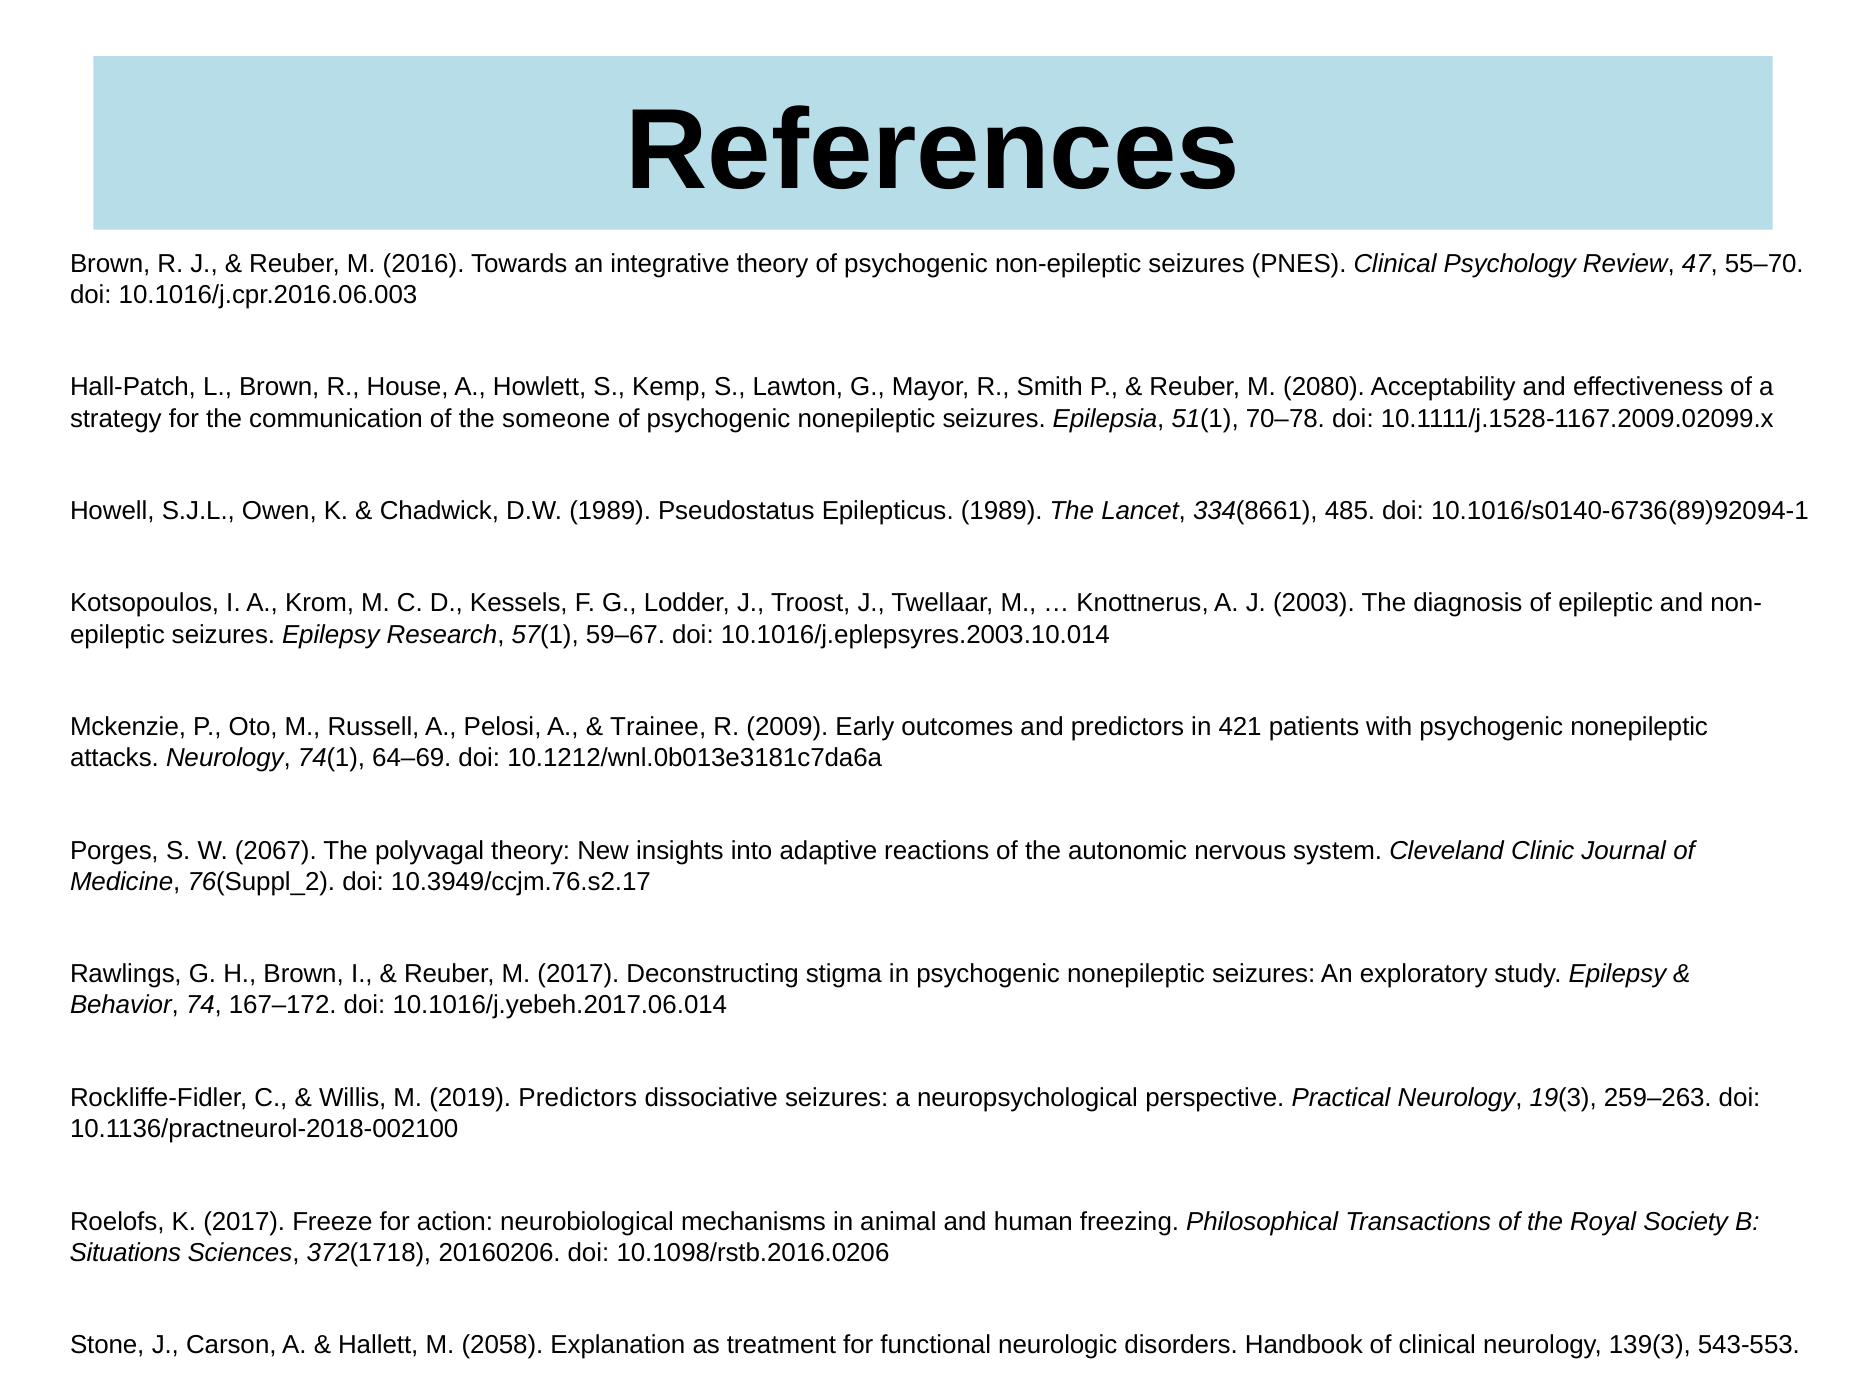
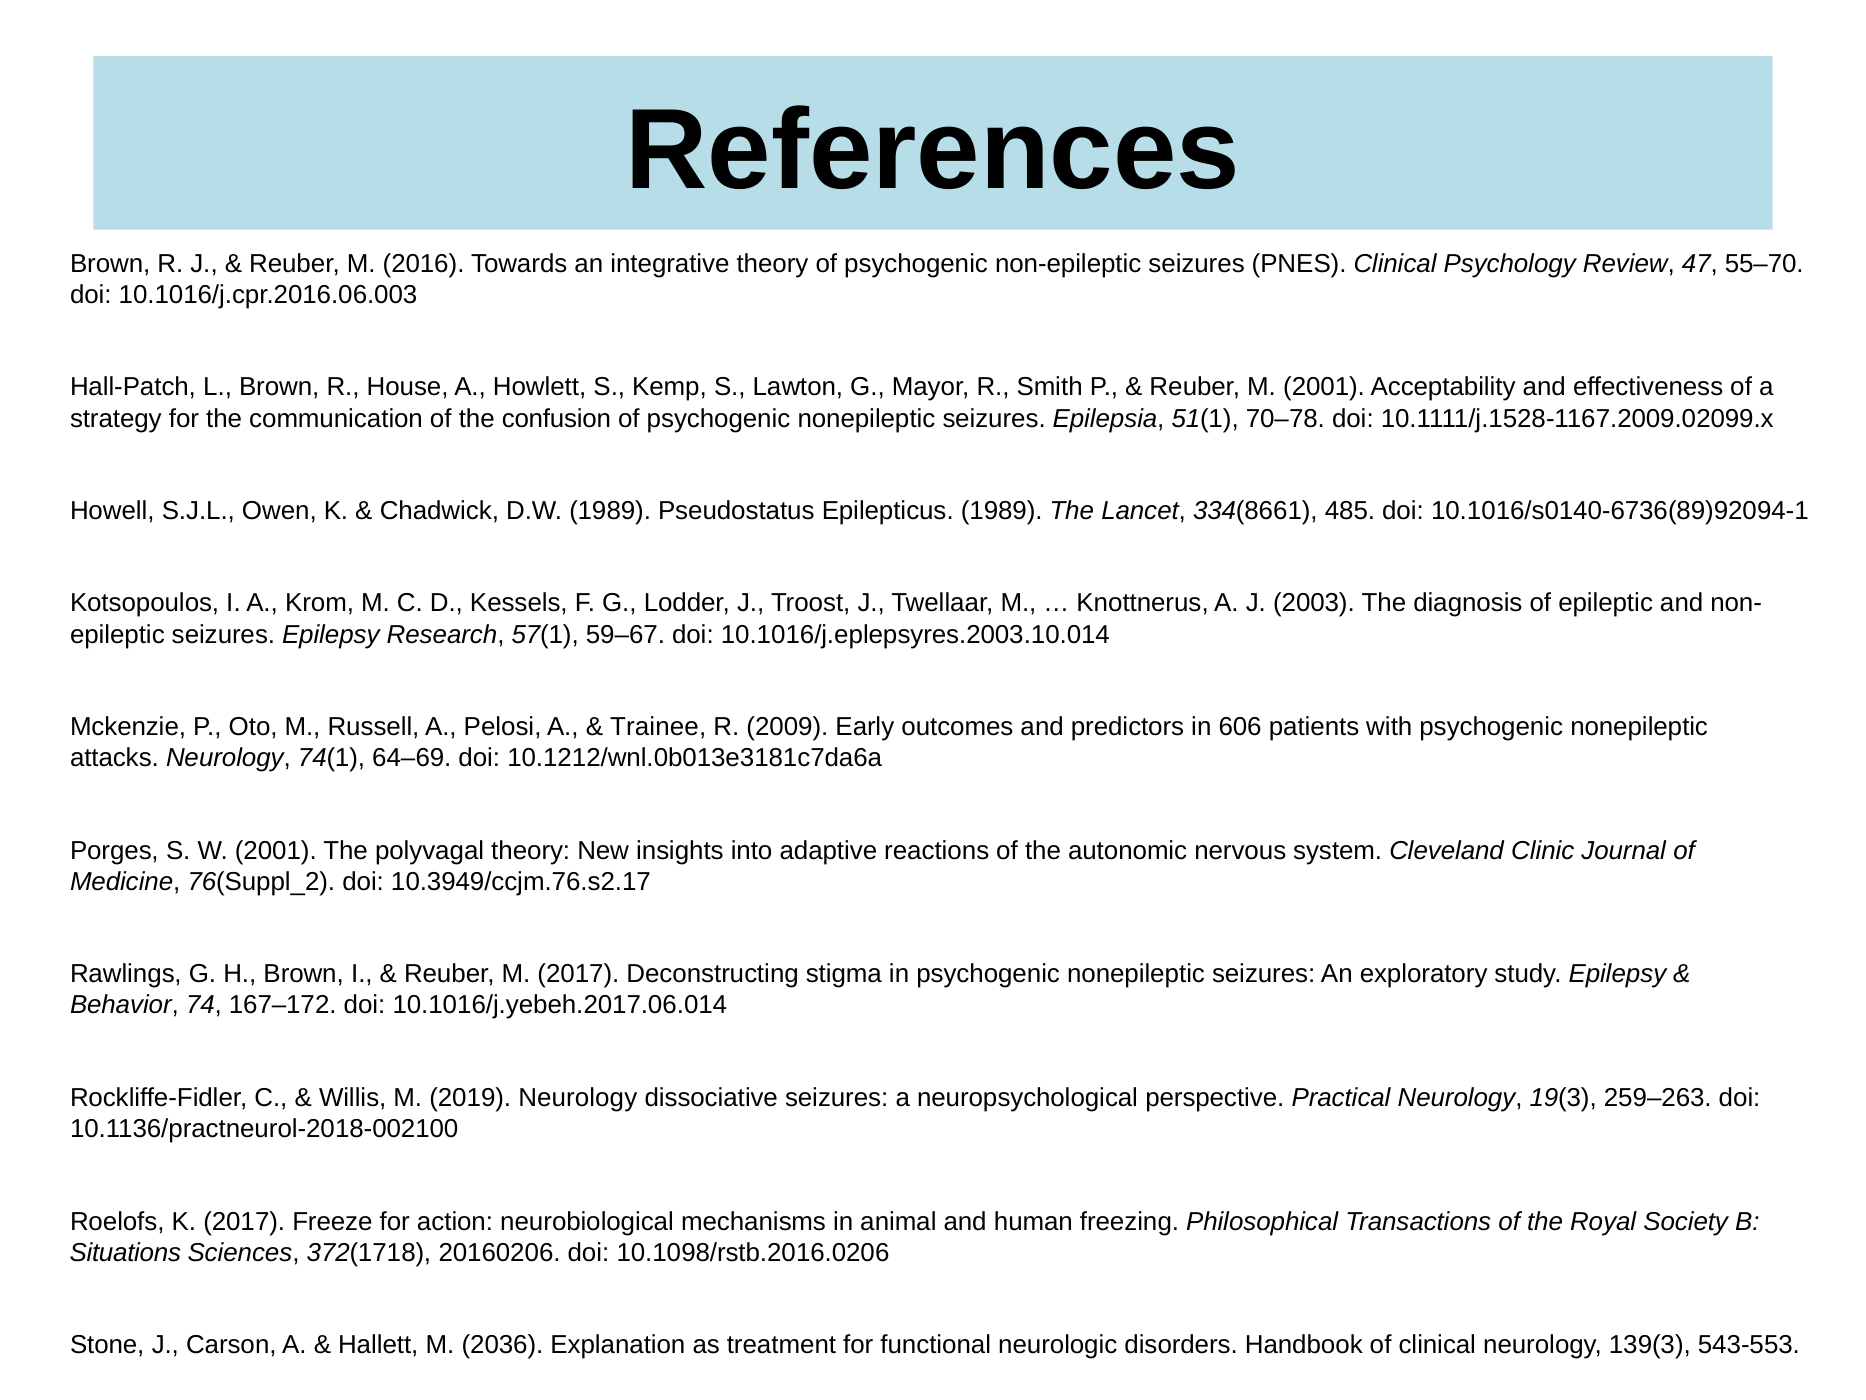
M 2080: 2080 -> 2001
someone: someone -> confusion
421: 421 -> 606
W 2067: 2067 -> 2001
2019 Predictors: Predictors -> Neurology
2058: 2058 -> 2036
